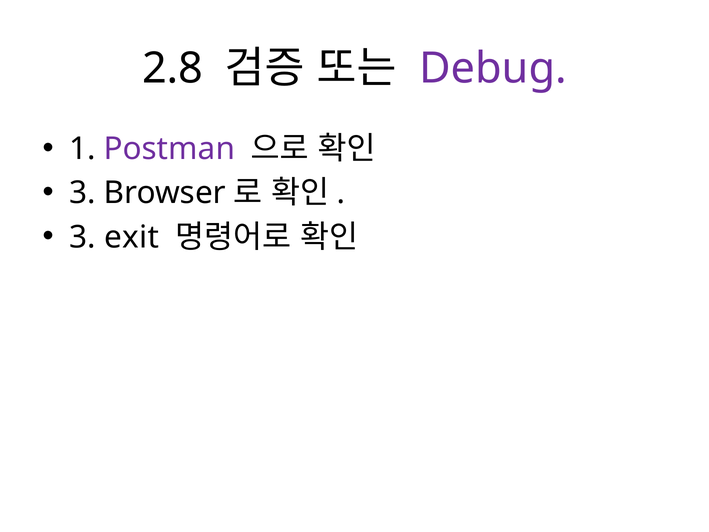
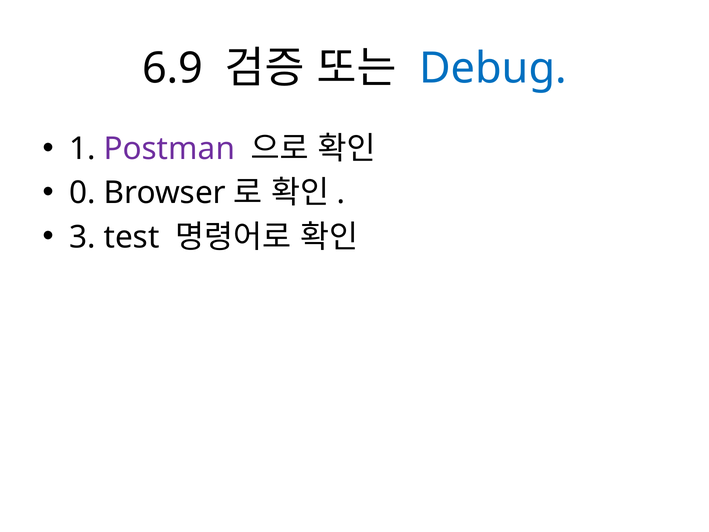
2.8: 2.8 -> 6.9
Debug colour: purple -> blue
3 at (82, 193): 3 -> 0
exit: exit -> test
